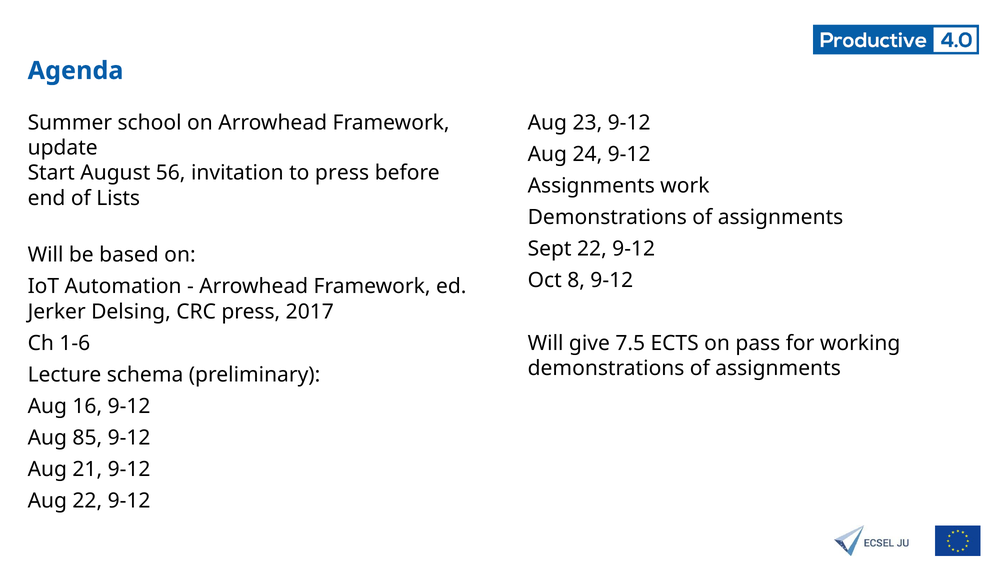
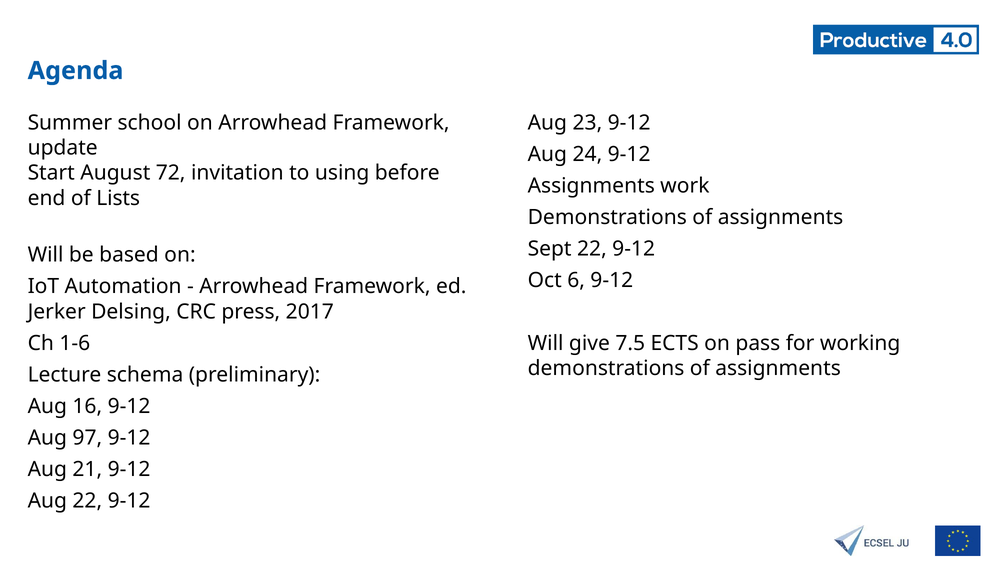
56: 56 -> 72
to press: press -> using
8: 8 -> 6
85: 85 -> 97
